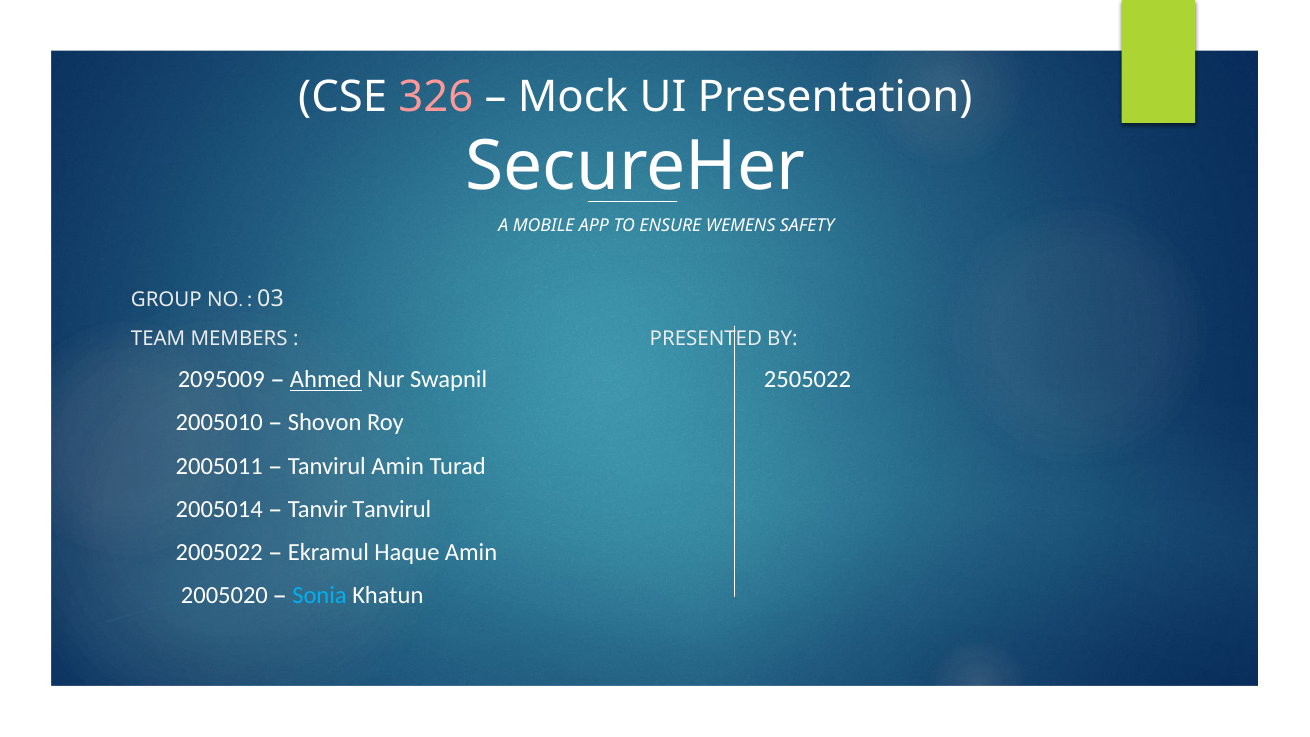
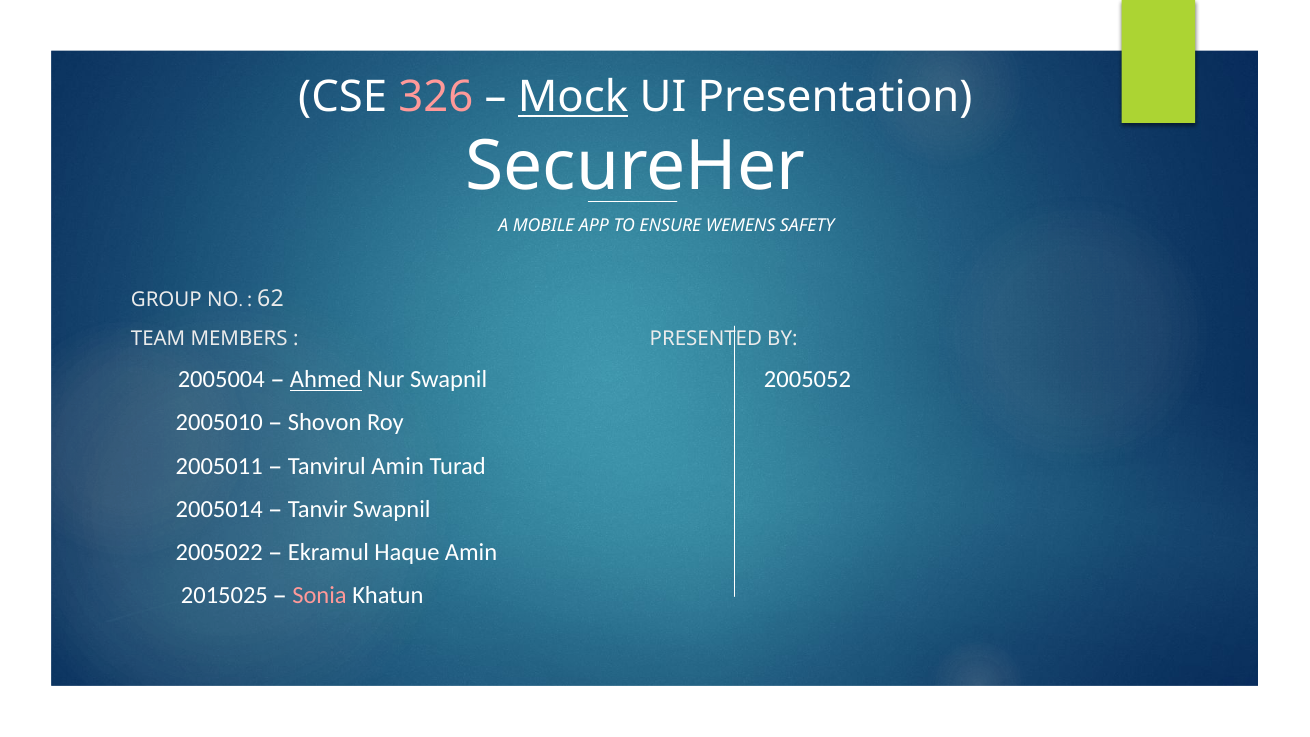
Mock underline: none -> present
03: 03 -> 62
2095009: 2095009 -> 2005004
2505022: 2505022 -> 2005052
Tanvir Tanvirul: Tanvirul -> Swapnil
2005020: 2005020 -> 2015025
Sonia colour: light blue -> pink
